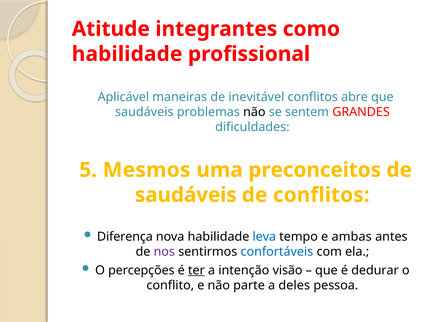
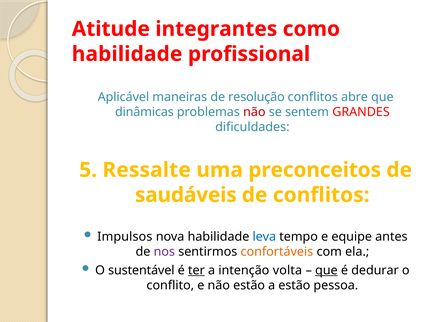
inevitável: inevitável -> resolução
saudáveis at (144, 112): saudáveis -> dinâmicas
não at (254, 112) colour: black -> red
Mesmos: Mesmos -> Ressalte
Diferença: Diferença -> Impulsos
ambas: ambas -> equipe
confortáveis colour: blue -> orange
percepções: percepções -> sustentável
visão: visão -> volta
que at (326, 271) underline: none -> present
não parte: parte -> estão
a deles: deles -> estão
